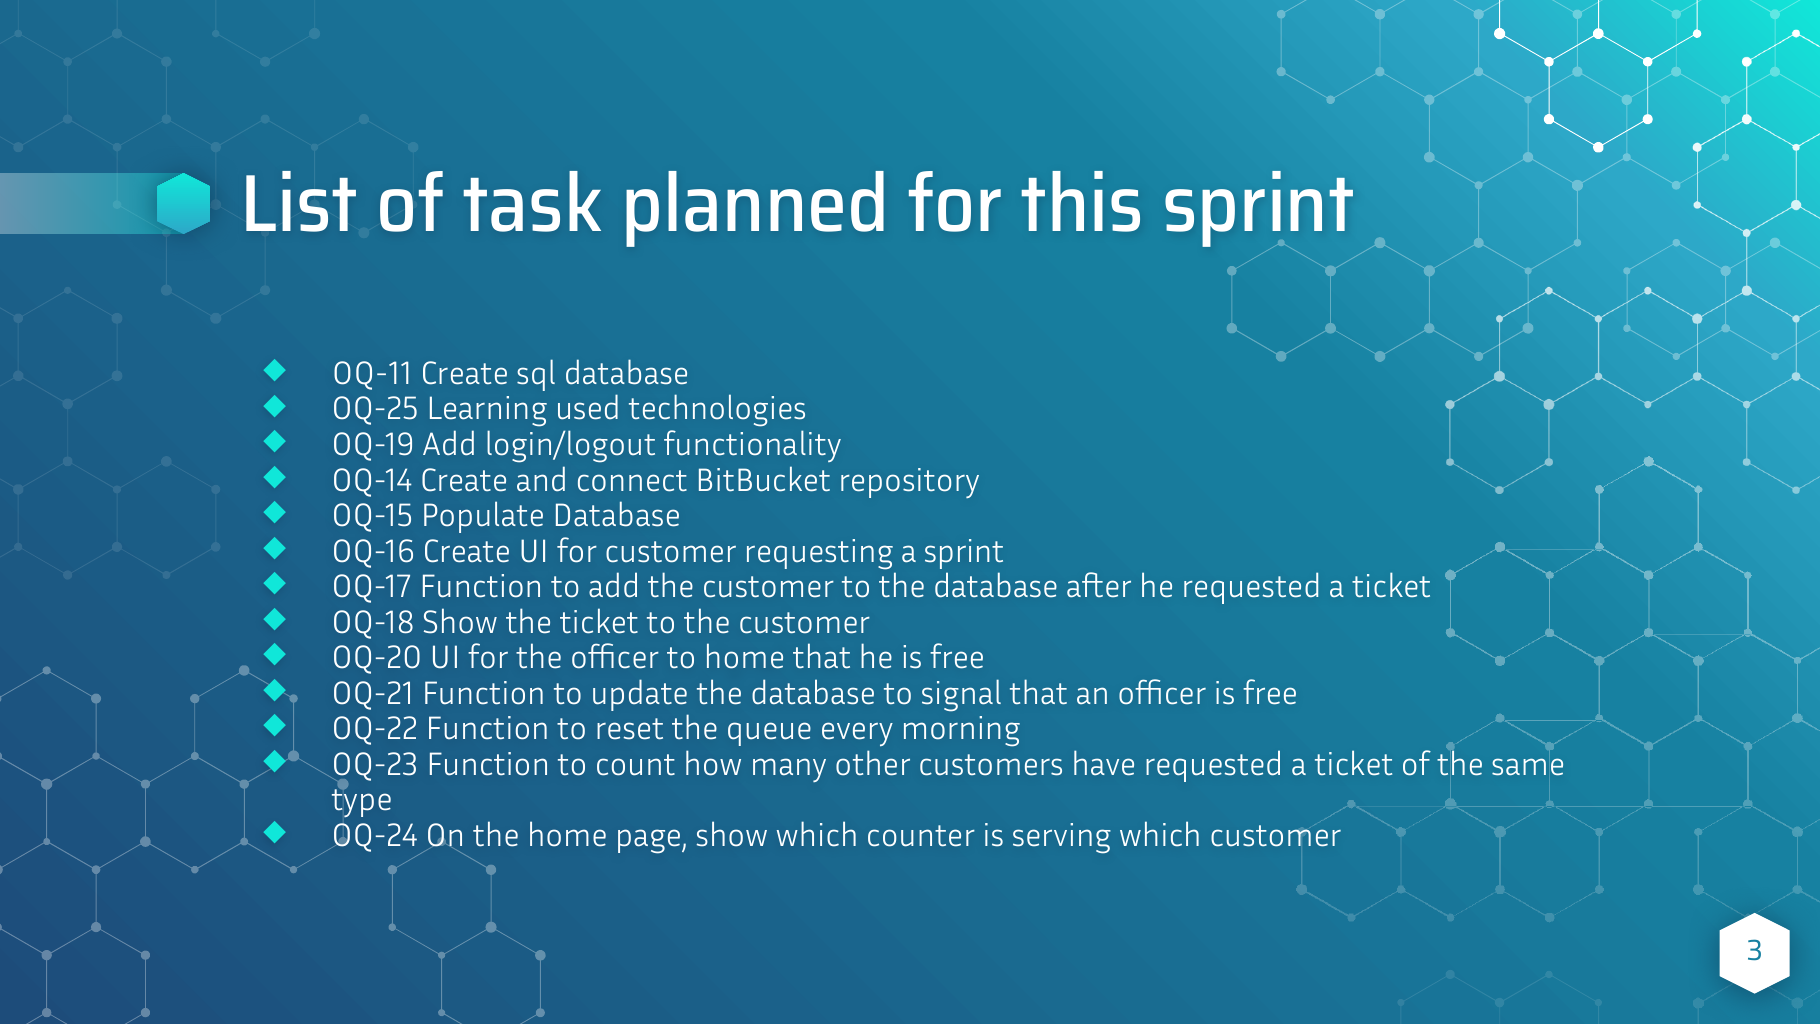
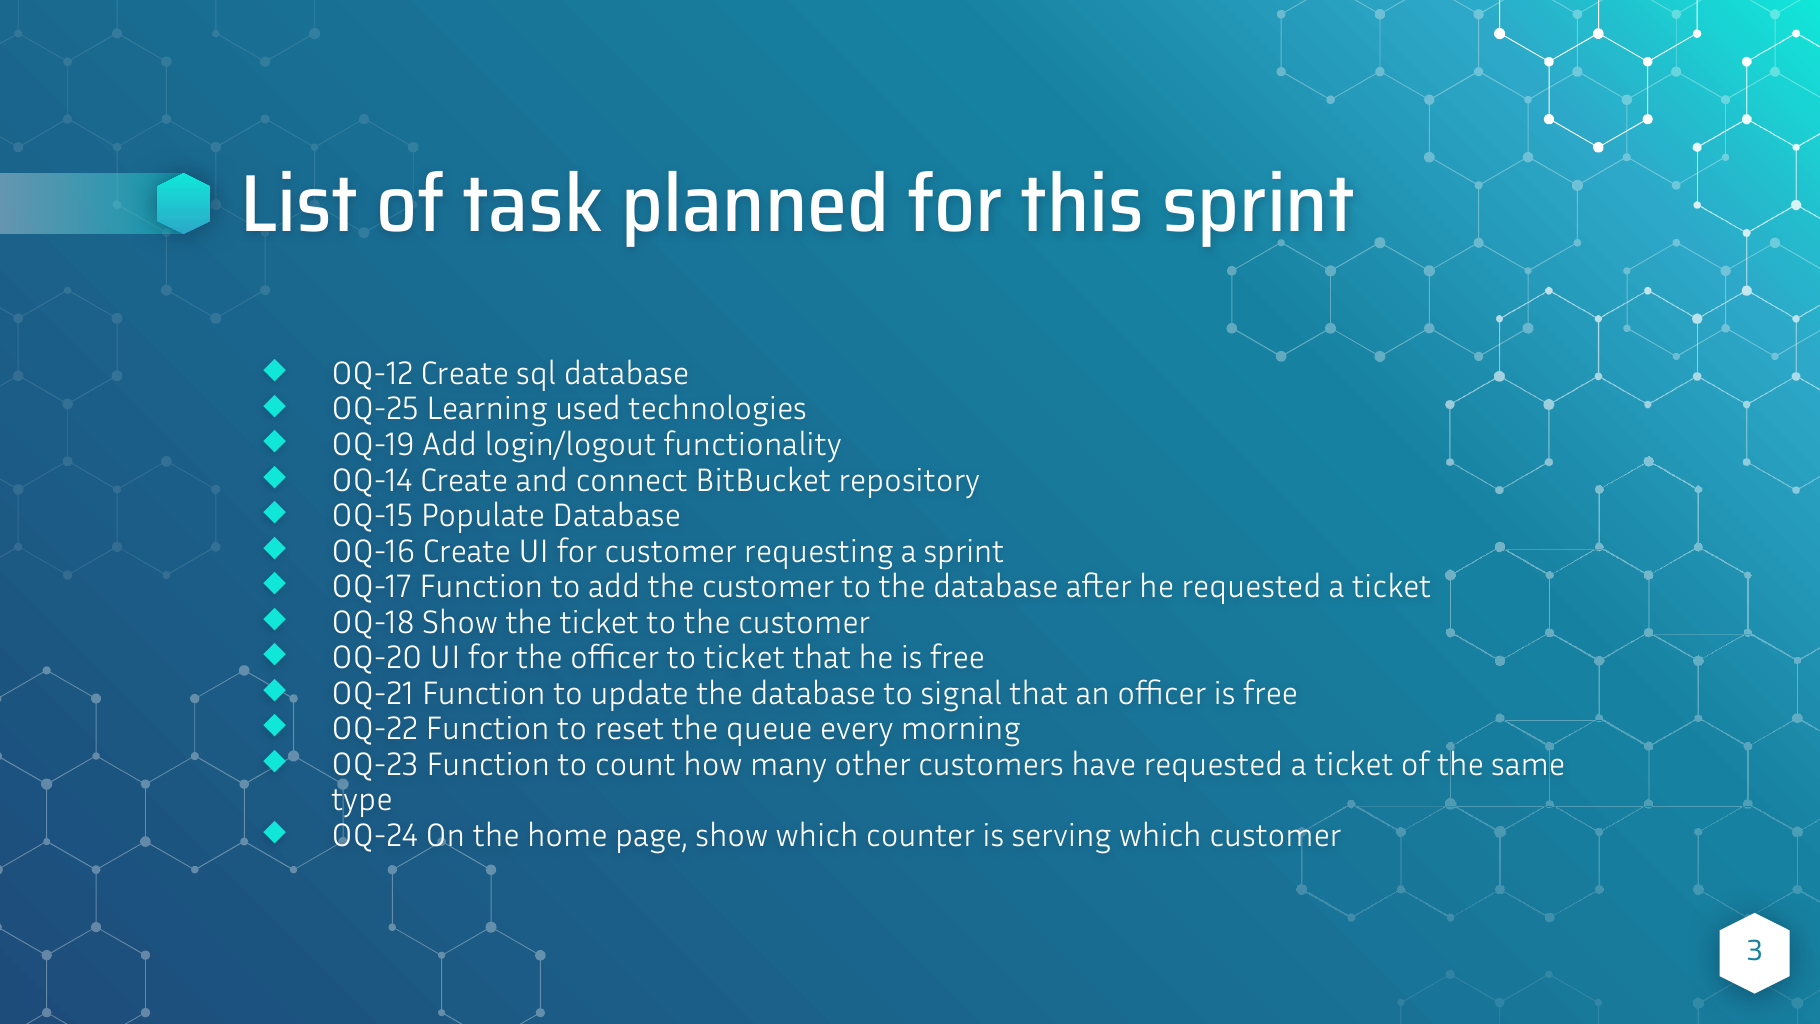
OQ-11: OQ-11 -> OQ-12
to home: home -> ticket
